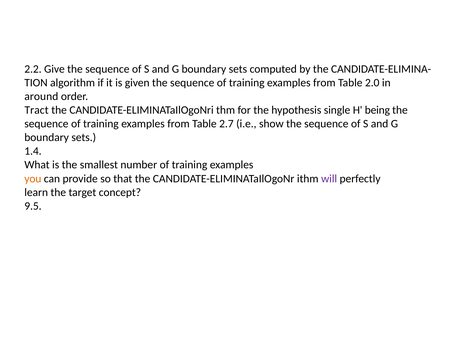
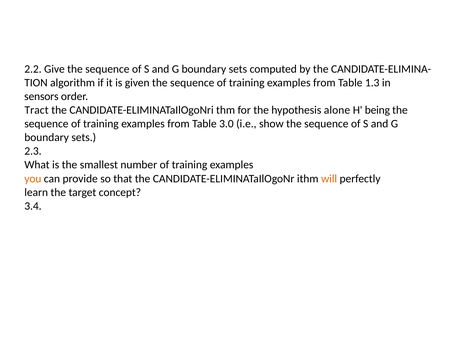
2.0: 2.0 -> 1.3
around: around -> sensors
single: single -> alone
2.7: 2.7 -> 3.0
1.4: 1.4 -> 2.3
will colour: purple -> orange
9.5: 9.5 -> 3.4
